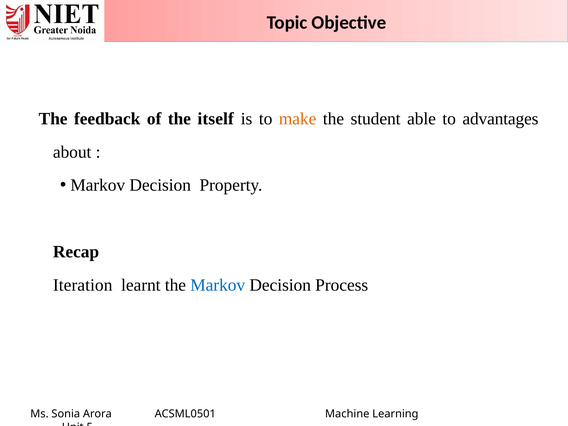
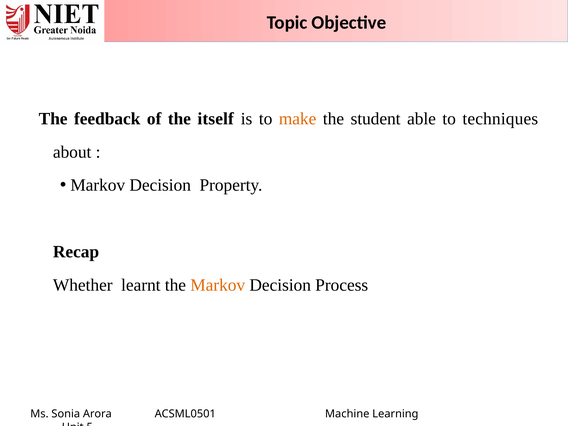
advantages: advantages -> techniques
Iteration: Iteration -> Whether
Markov at (218, 285) colour: blue -> orange
